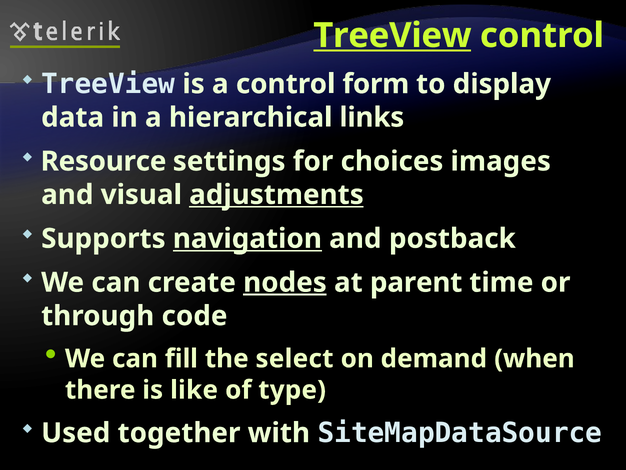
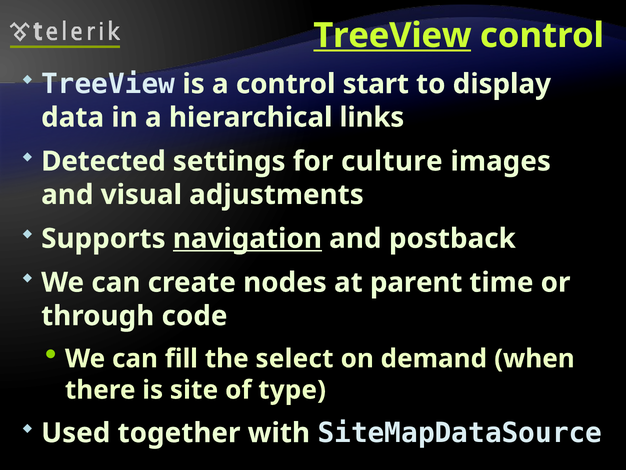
form: form -> start
Resource: Resource -> Detected
choices: choices -> culture
adjustments underline: present -> none
nodes underline: present -> none
like: like -> site
